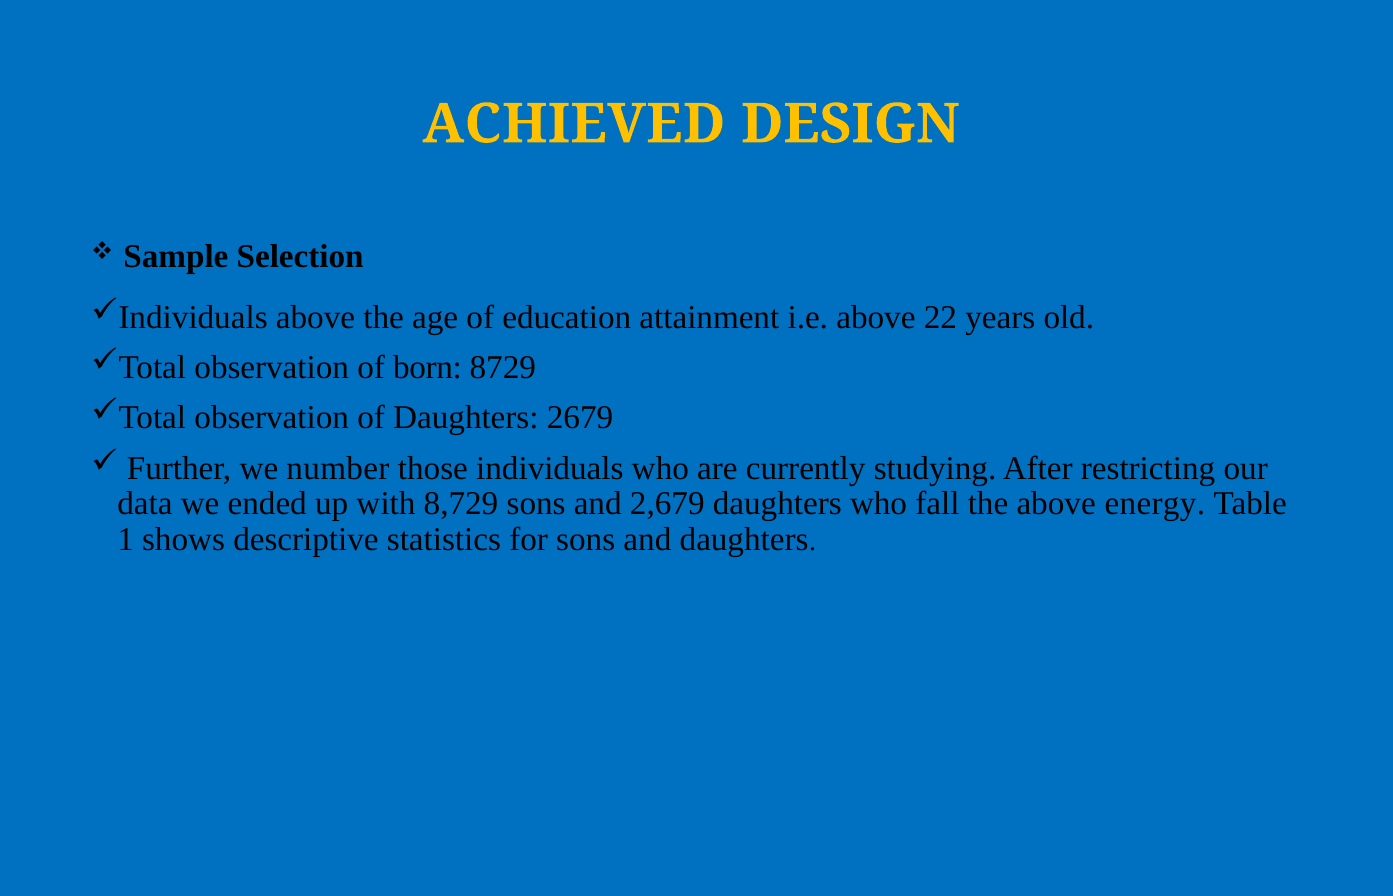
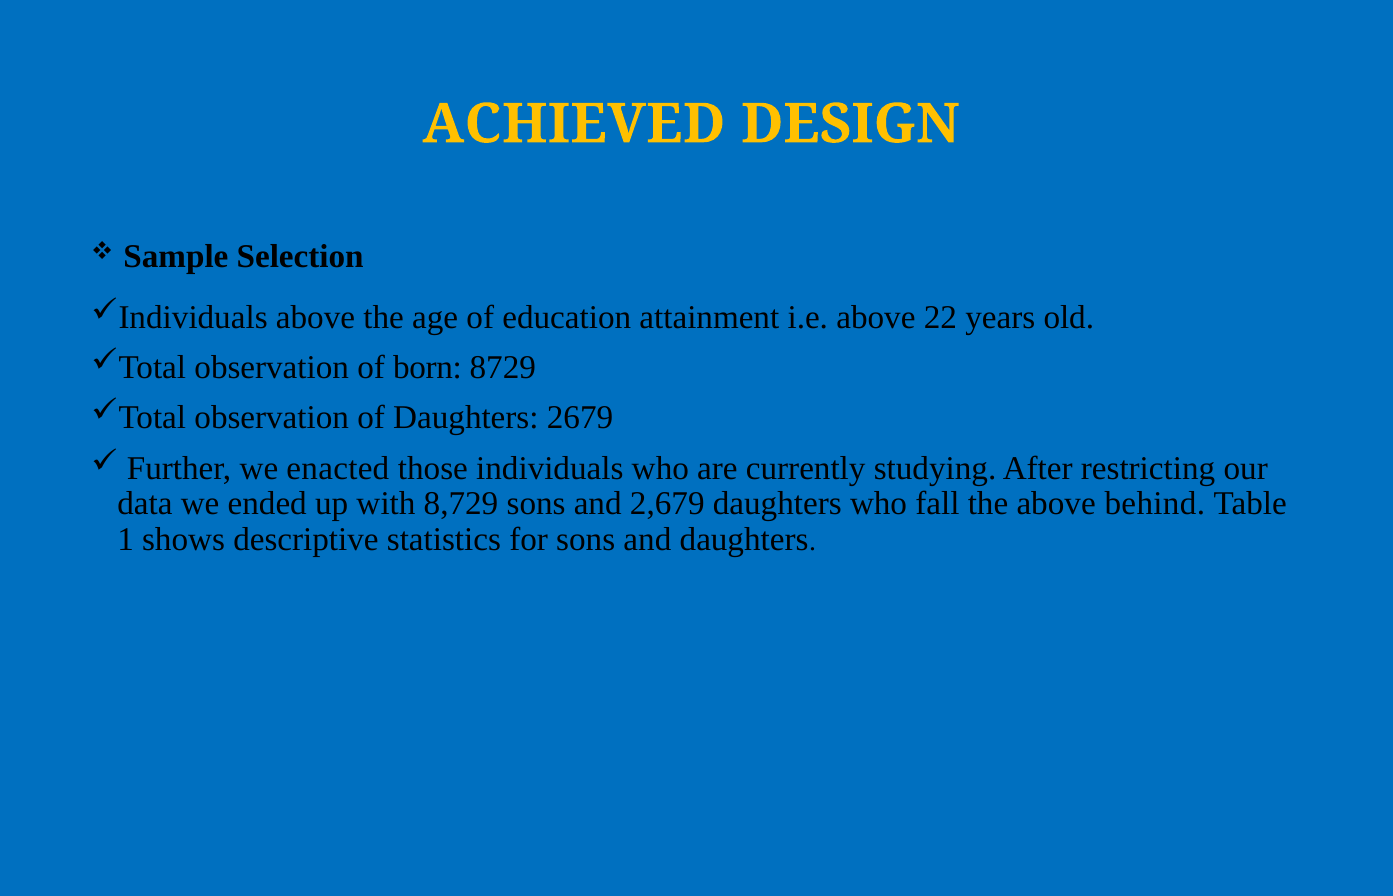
number: number -> enacted
energy: energy -> behind
